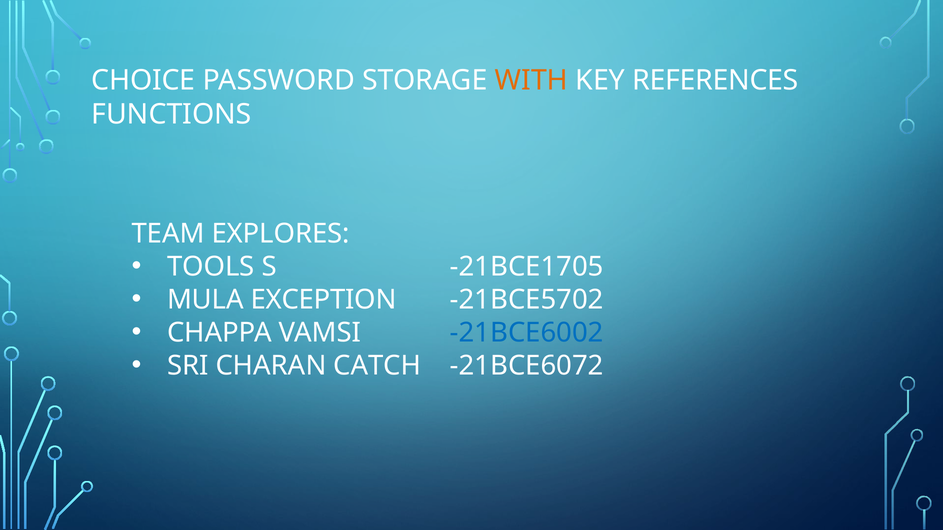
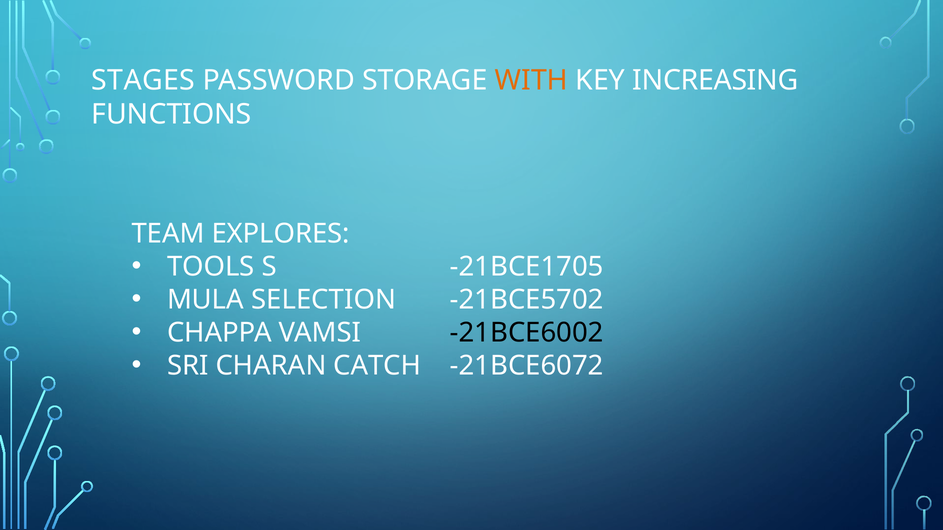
CHOICE: CHOICE -> STAGES
REFERENCES: REFERENCES -> INCREASING
EXCEPTION: EXCEPTION -> SELECTION
-21BCE6002 colour: blue -> black
